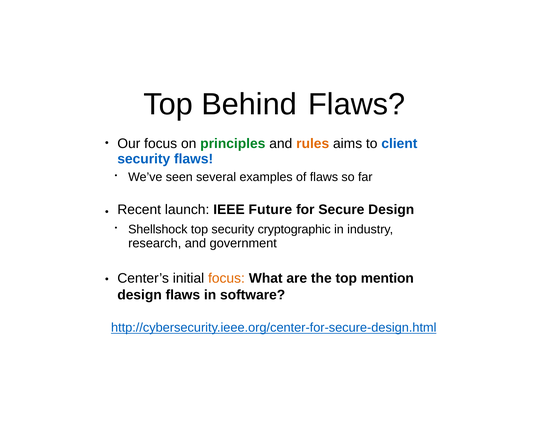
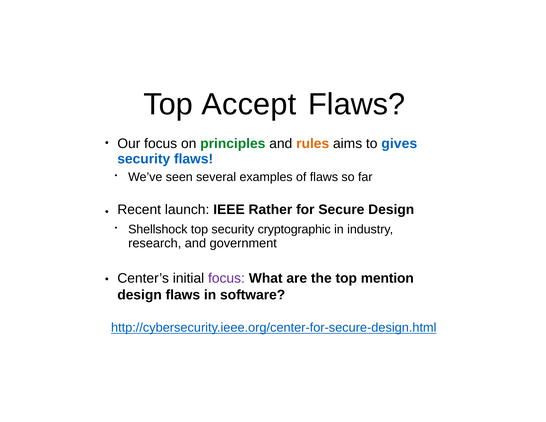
Behind: Behind -> Accept
client: client -> gives
Future: Future -> Rather
focus at (226, 278) colour: orange -> purple
